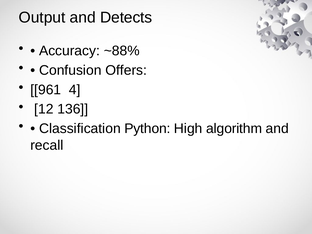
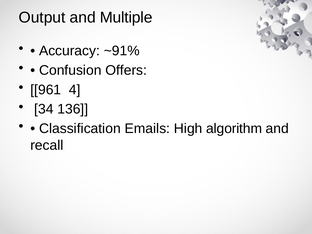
Detects: Detects -> Multiple
~88%: ~88% -> ~91%
12: 12 -> 34
Python: Python -> Emails
